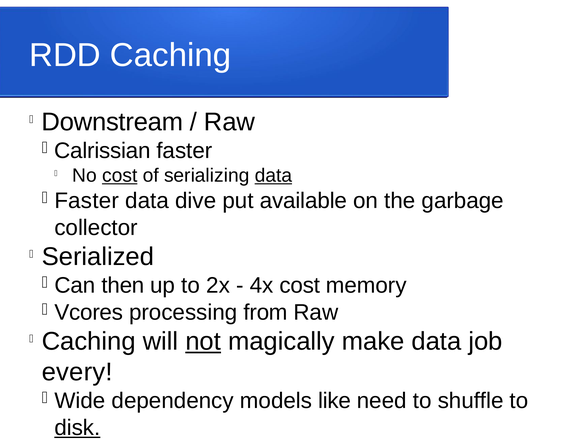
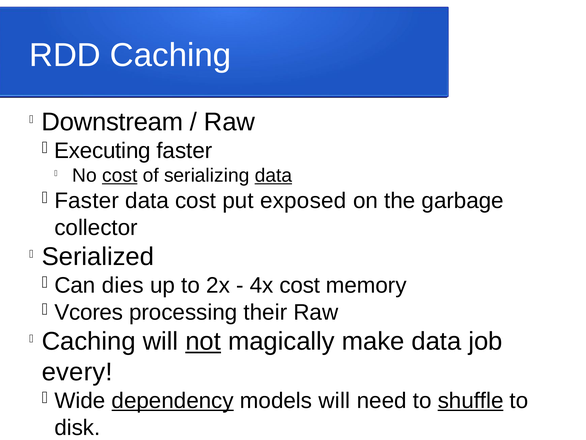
Calrissian: Calrissian -> Executing
data dive: dive -> cost
available: available -> exposed
then: then -> dies
from: from -> their
dependency underline: none -> present
models like: like -> will
shuffle underline: none -> present
disk underline: present -> none
